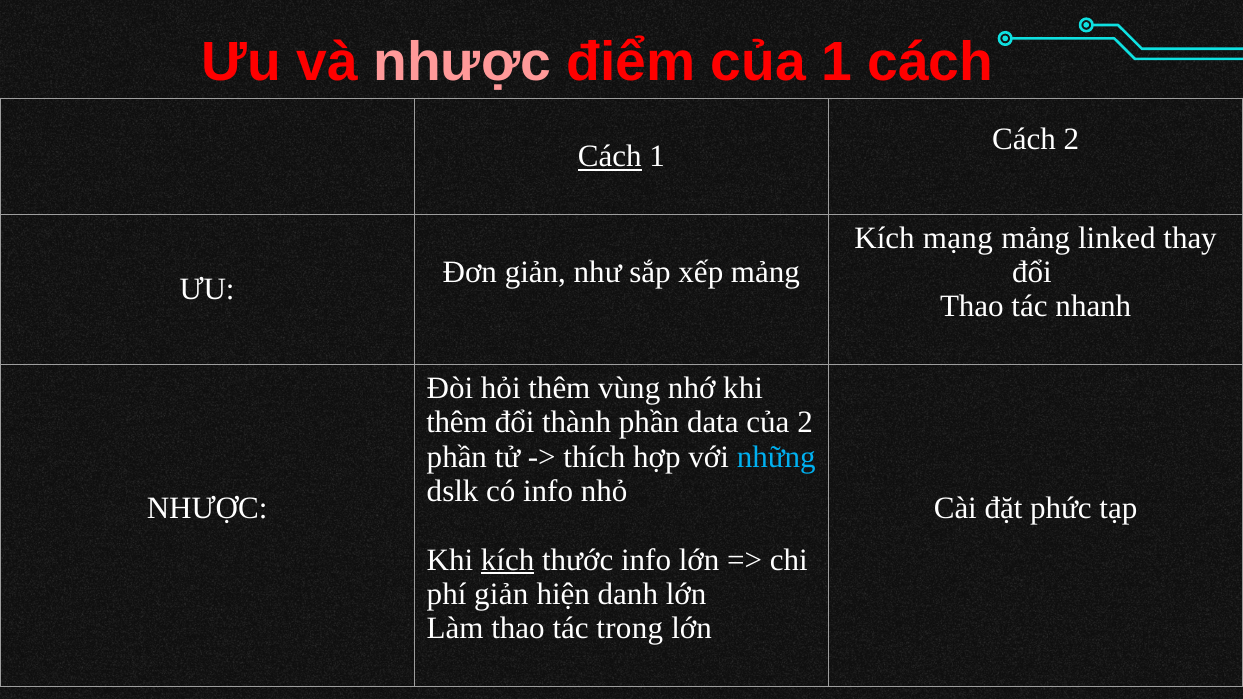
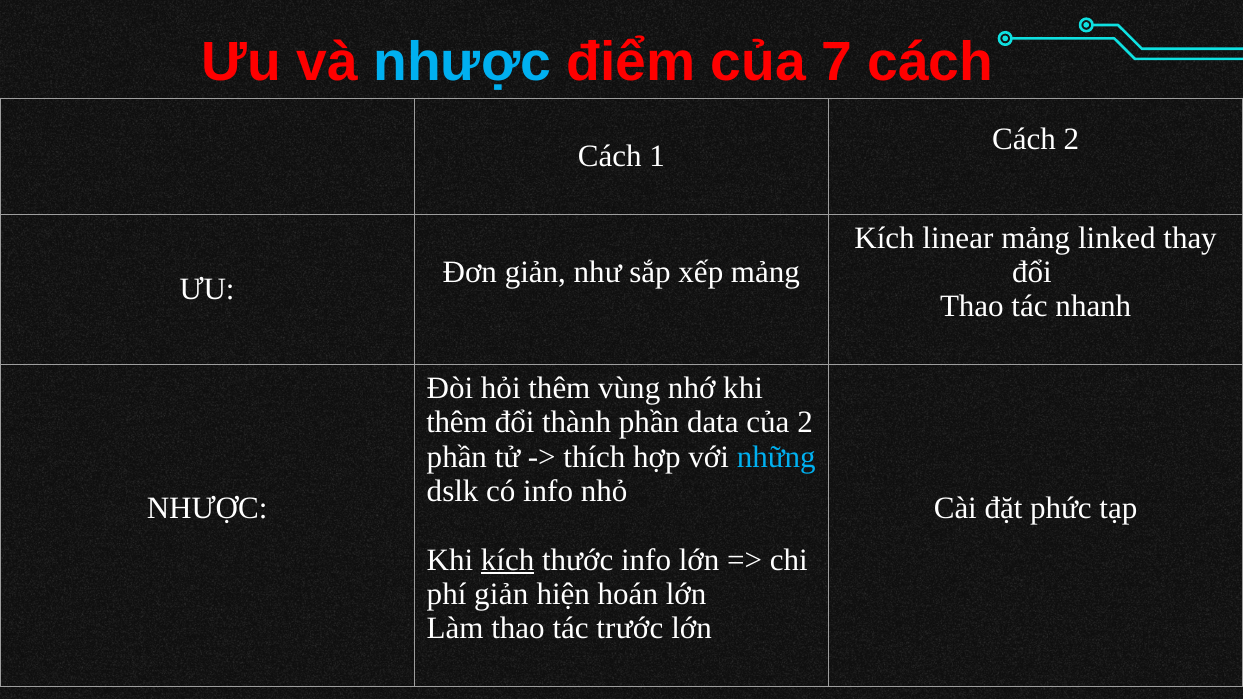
nhược at (462, 62) colour: pink -> light blue
của 1: 1 -> 7
Cách at (610, 157) underline: present -> none
mạng: mạng -> linear
danh: danh -> hoán
trong: trong -> trước
